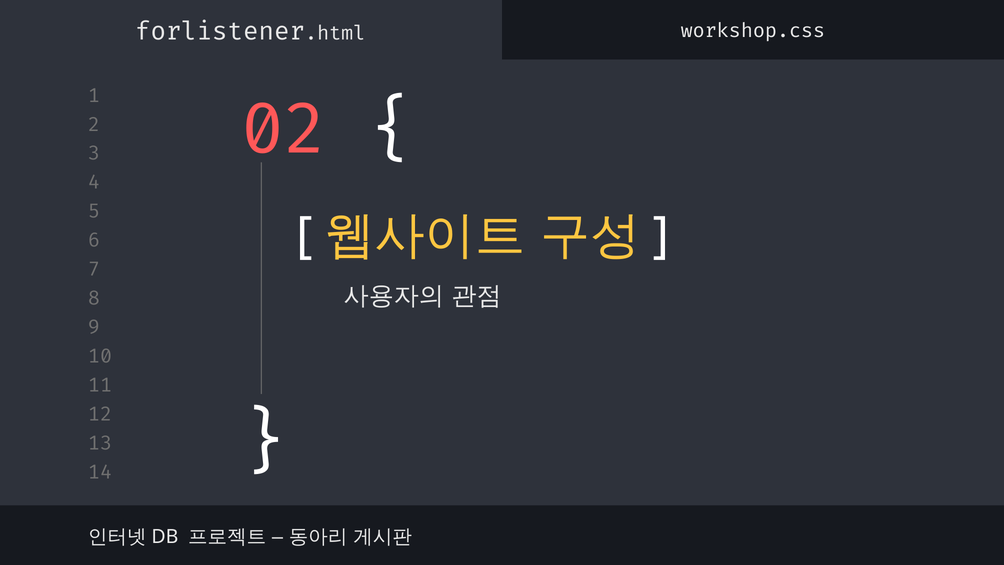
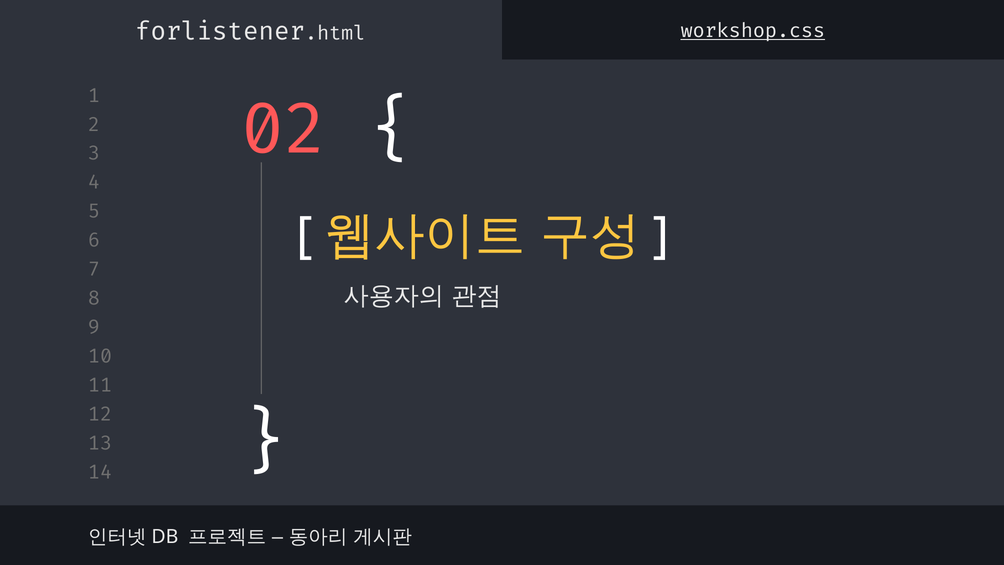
workshop.css underline: none -> present
